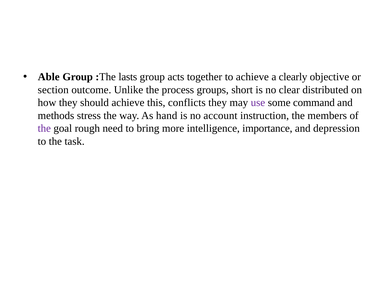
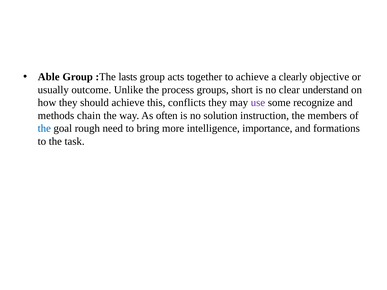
section: section -> usually
distributed: distributed -> understand
command: command -> recognize
stress: stress -> chain
hand: hand -> often
account: account -> solution
the at (44, 129) colour: purple -> blue
depression: depression -> formations
